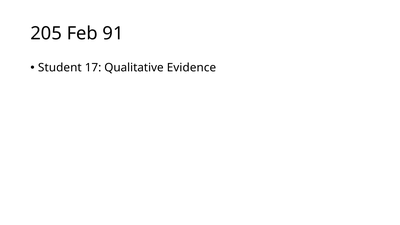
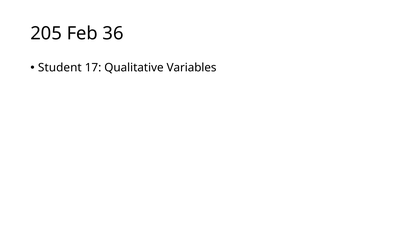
91: 91 -> 36
Evidence: Evidence -> Variables
